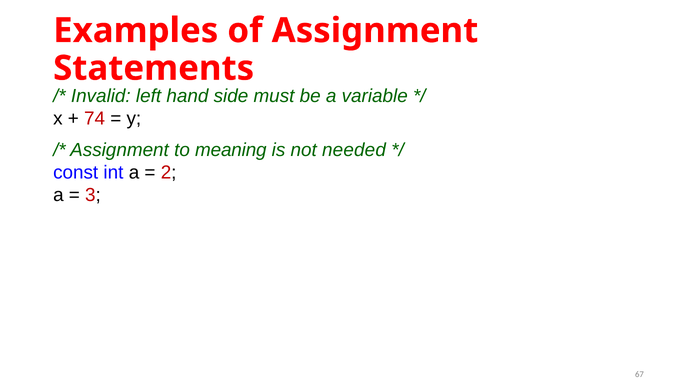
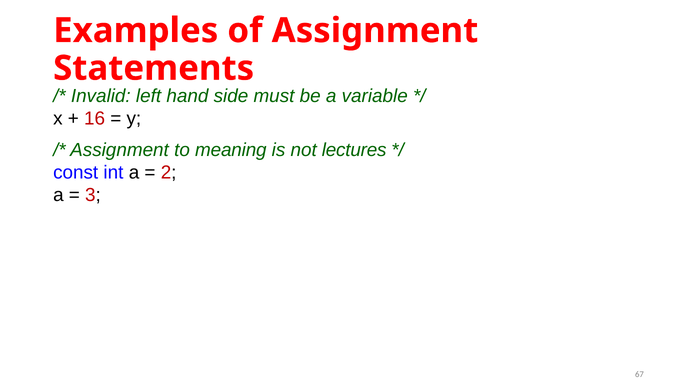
74: 74 -> 16
needed: needed -> lectures
